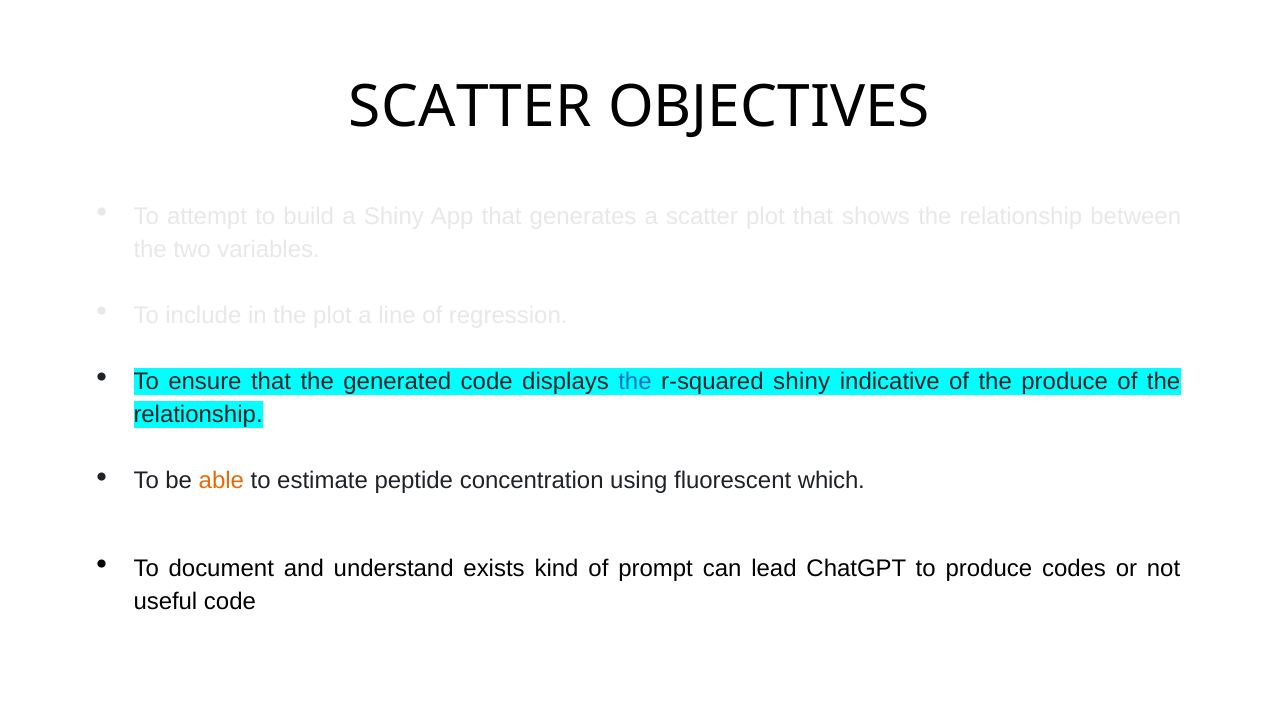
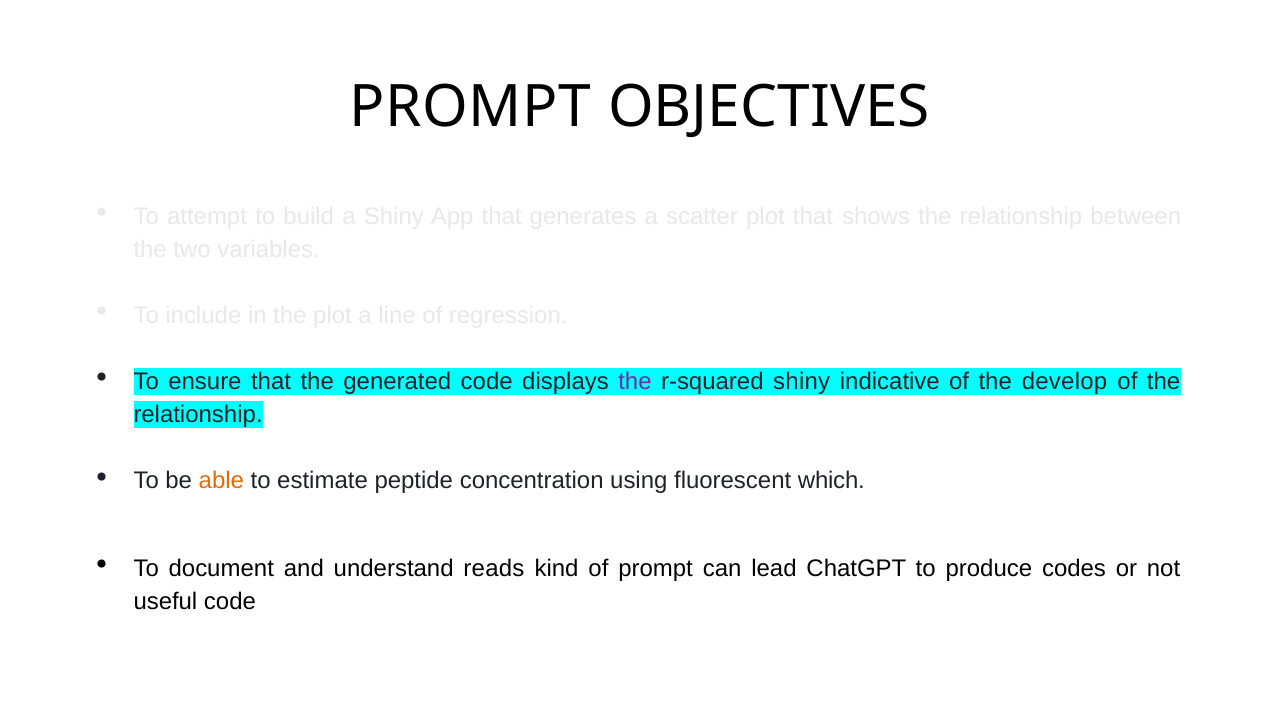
SCATTER at (470, 107): SCATTER -> PROMPT
the at (635, 382) colour: blue -> purple
the produce: produce -> develop
exists: exists -> reads
